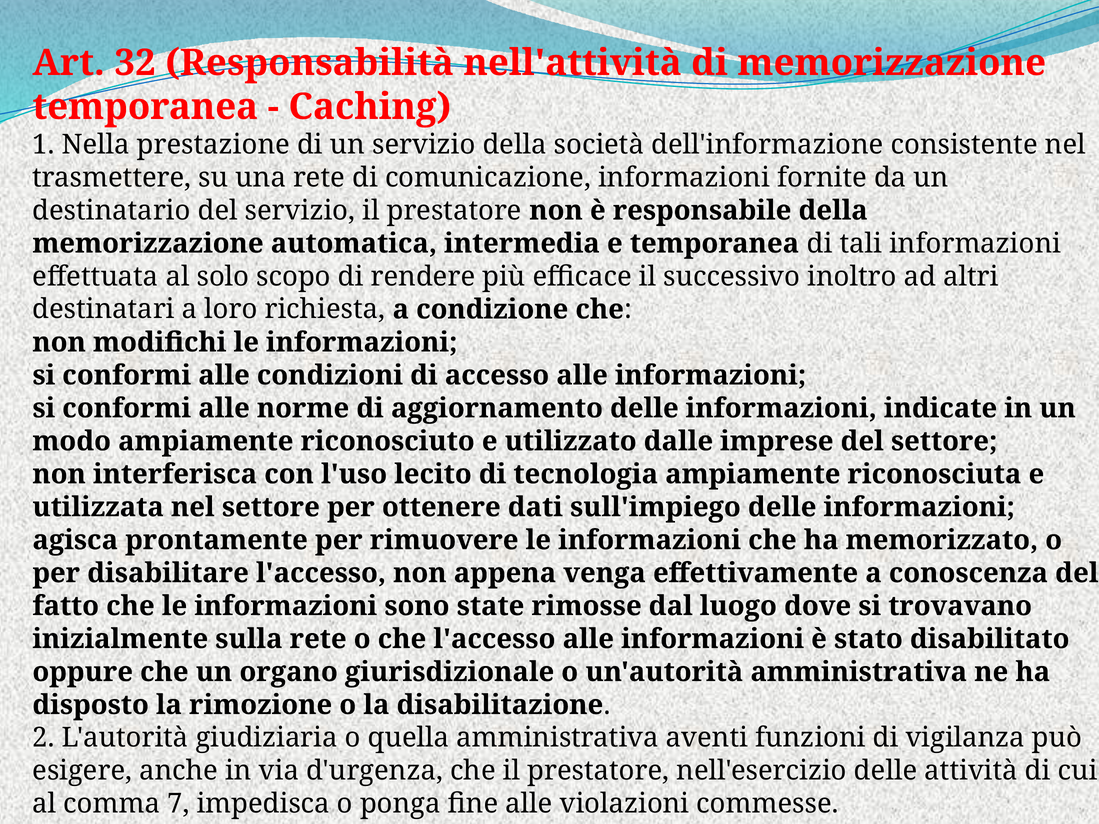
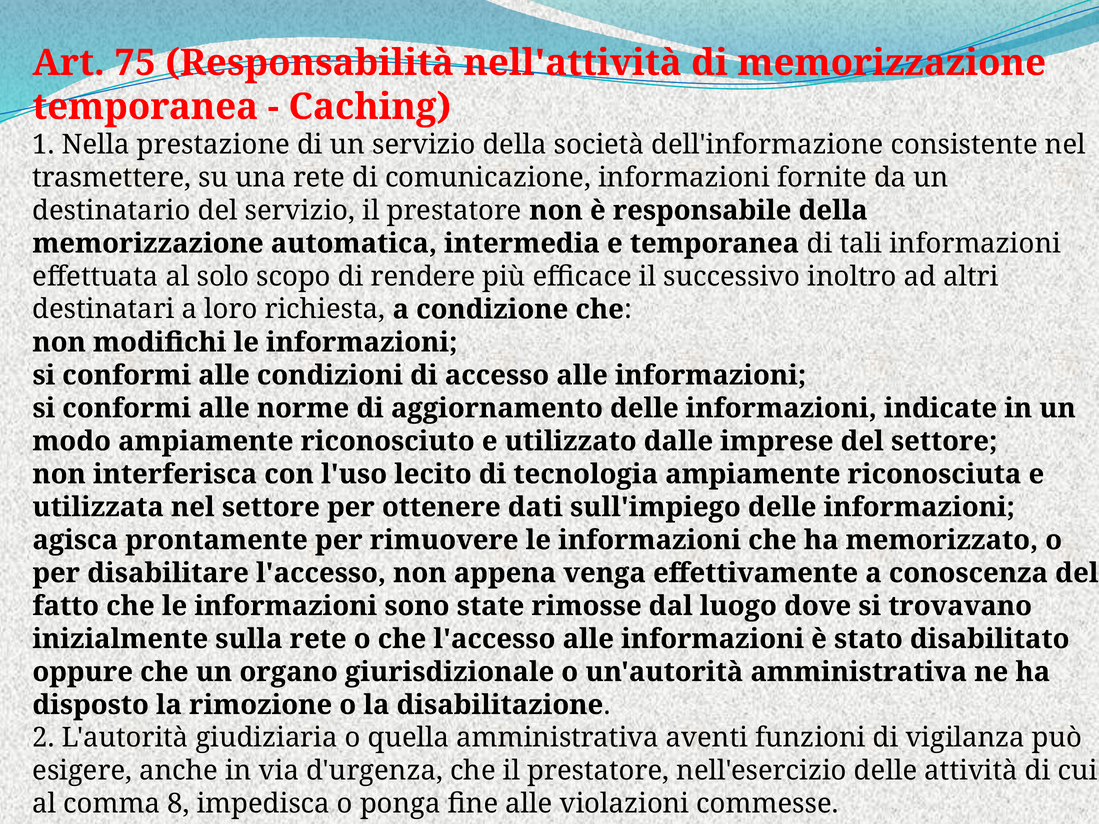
32: 32 -> 75
7: 7 -> 8
